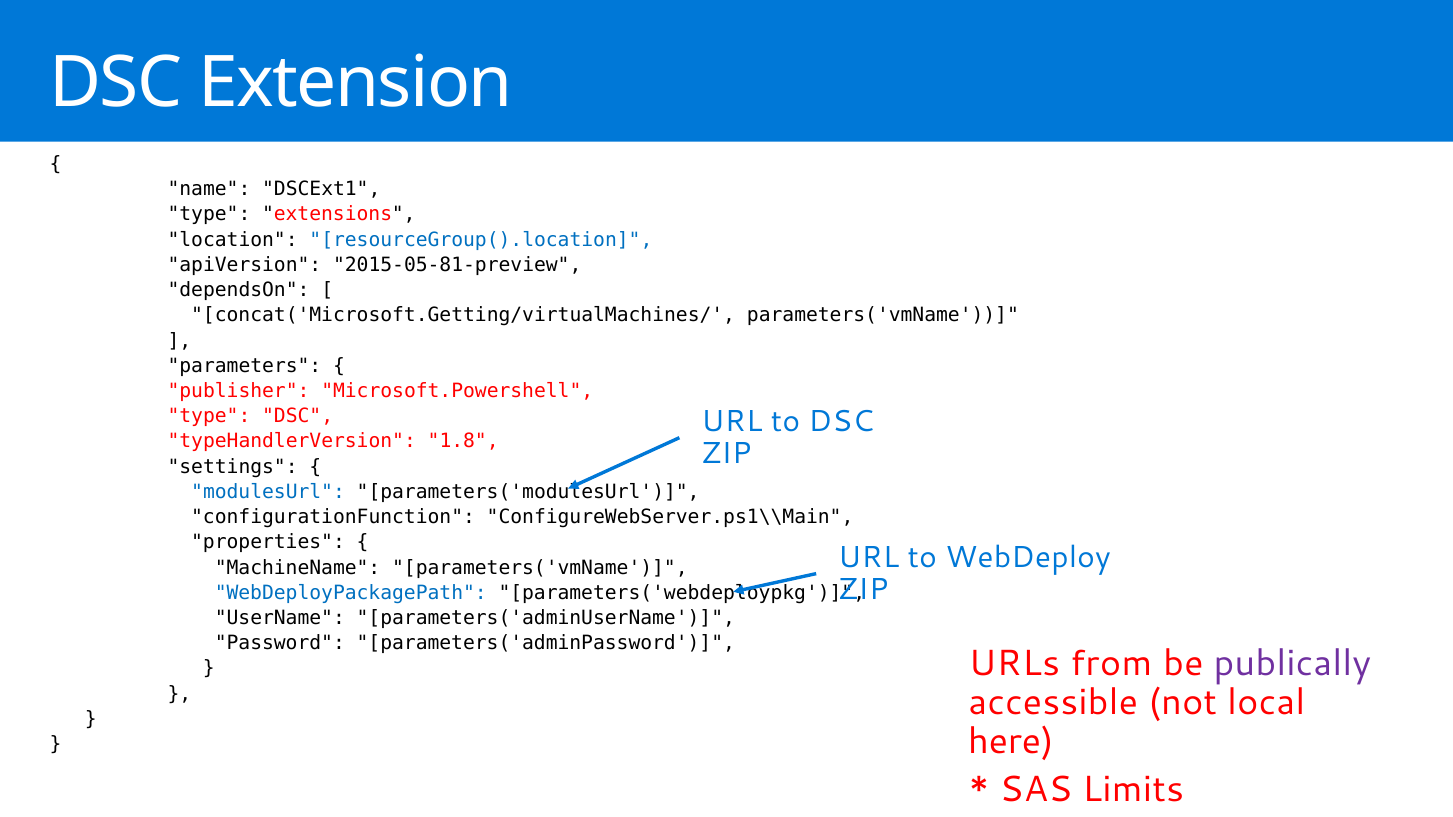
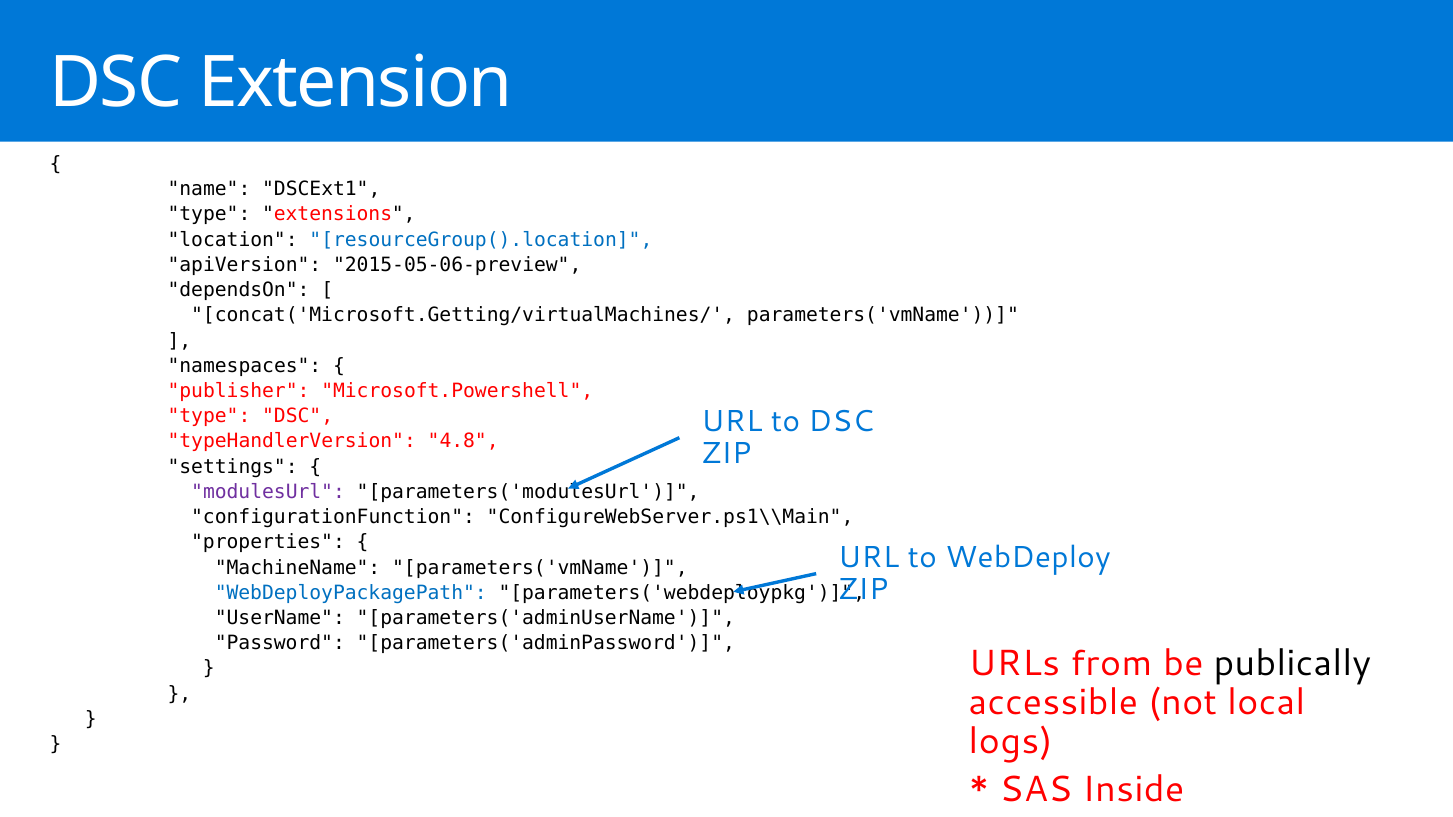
2015-05-81-preview: 2015-05-81-preview -> 2015-05-06-preview
parameters: parameters -> namespaces
1.8: 1.8 -> 4.8
modulesUrl colour: blue -> purple
publically colour: purple -> black
here: here -> logs
Limits: Limits -> Inside
